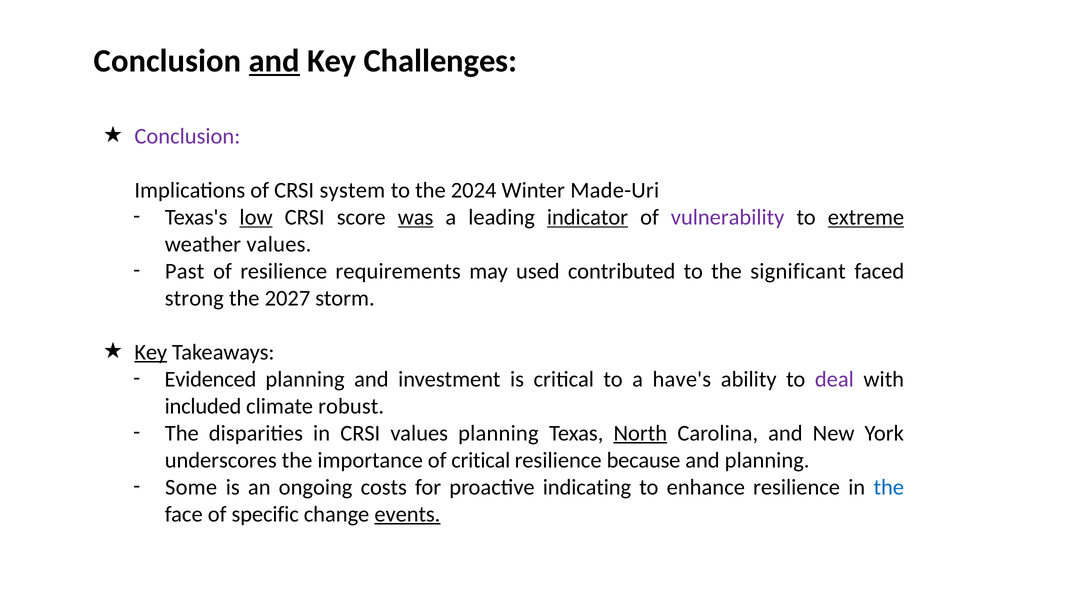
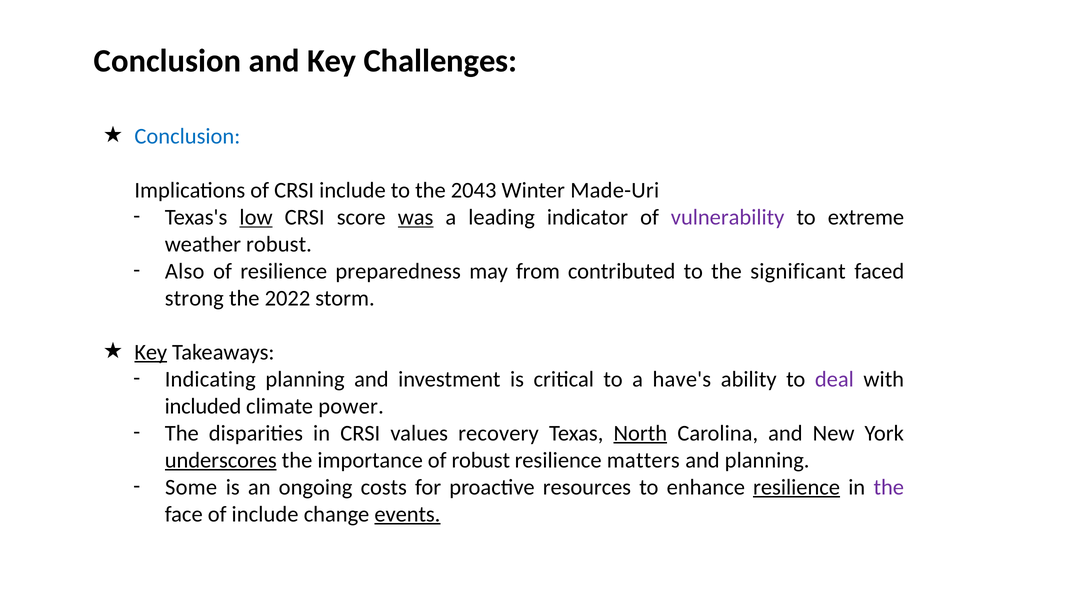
and at (274, 61) underline: present -> none
Conclusion at (187, 136) colour: purple -> blue
CRSI system: system -> include
2024: 2024 -> 2043
indicator underline: present -> none
extreme underline: present -> none
weather values: values -> robust
Past: Past -> Also
requirements: requirements -> preparedness
used: used -> from
2027: 2027 -> 2022
Evidenced: Evidenced -> Indicating
robust: robust -> power
values planning: planning -> recovery
underscores underline: none -> present
of critical: critical -> robust
because: because -> matters
indicating: indicating -> resources
resilience at (797, 488) underline: none -> present
the at (889, 488) colour: blue -> purple
of specific: specific -> include
